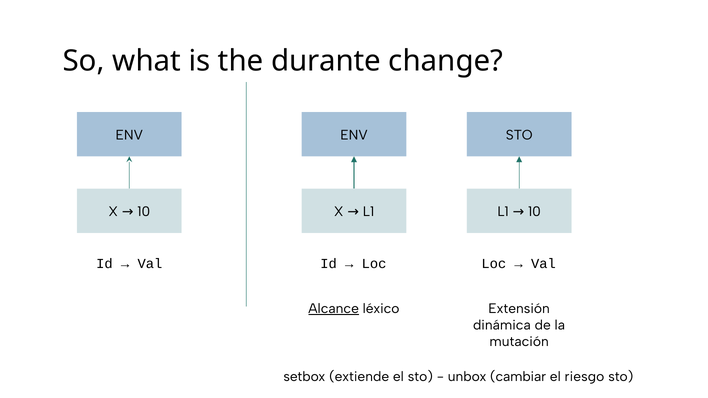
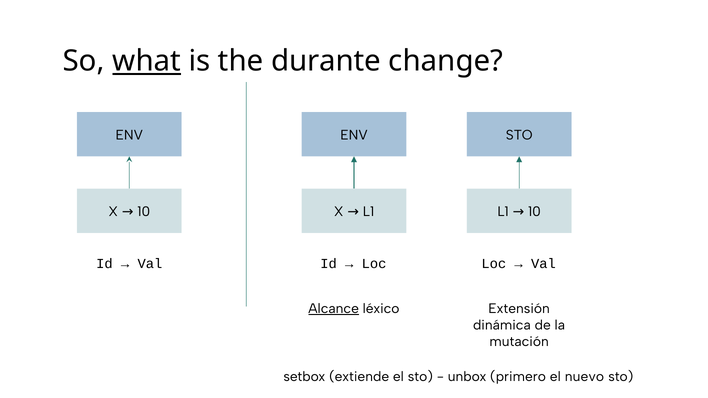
what underline: none -> present
cambiar: cambiar -> primero
riesgo: riesgo -> nuevo
